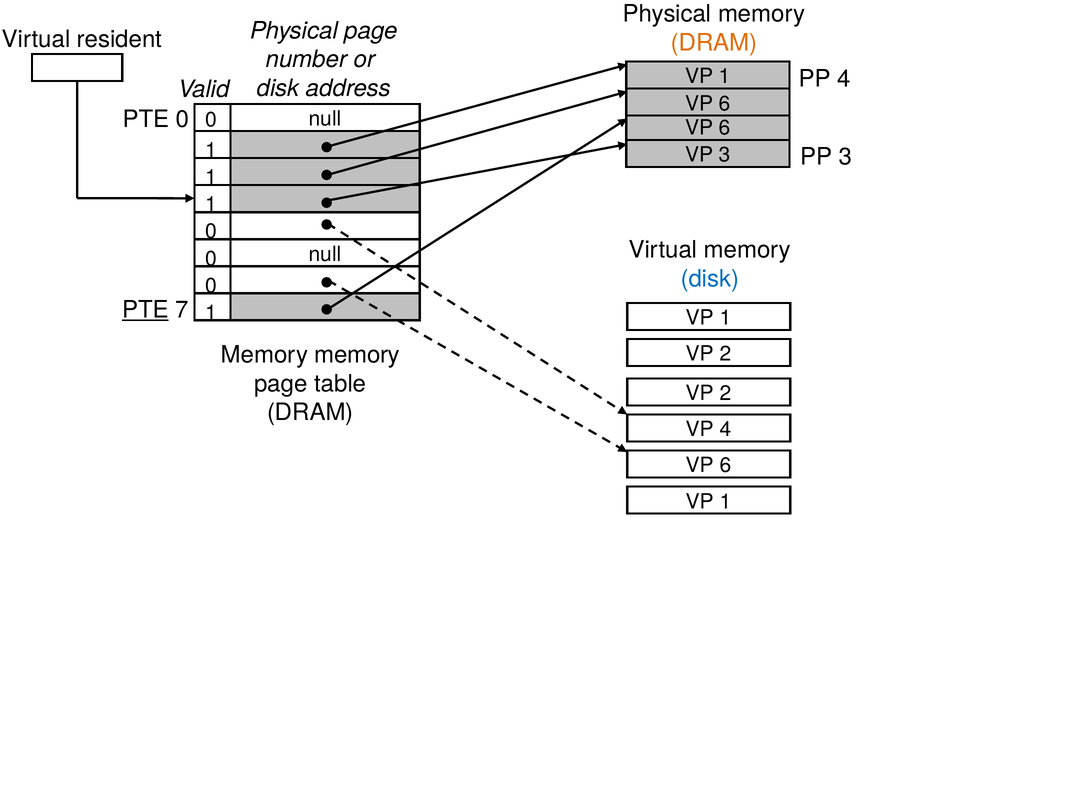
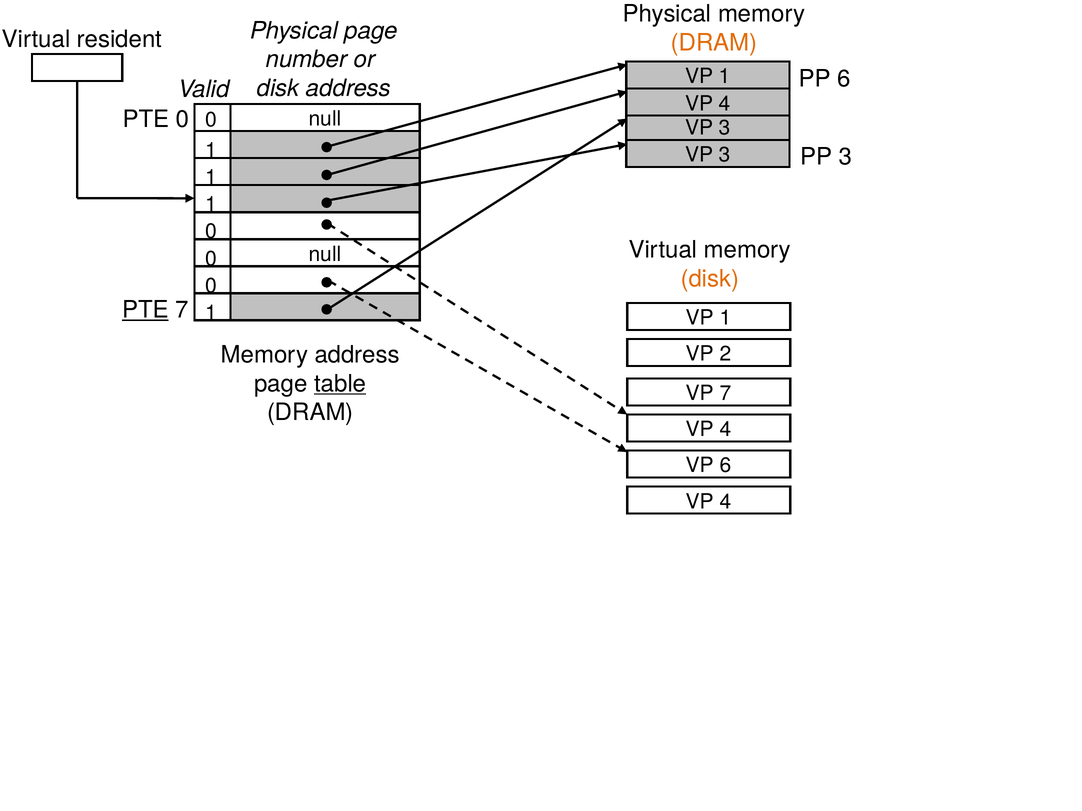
PP 4: 4 -> 6
6 at (725, 104): 6 -> 4
6 at (725, 128): 6 -> 3
disk at (710, 279) colour: blue -> orange
Memory memory: memory -> address
table underline: none -> present
2 at (726, 394): 2 -> 7
1 at (726, 502): 1 -> 4
